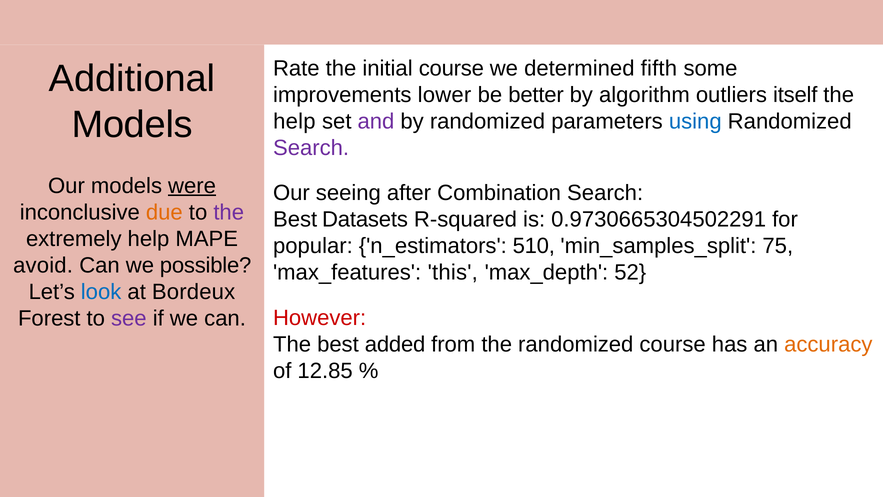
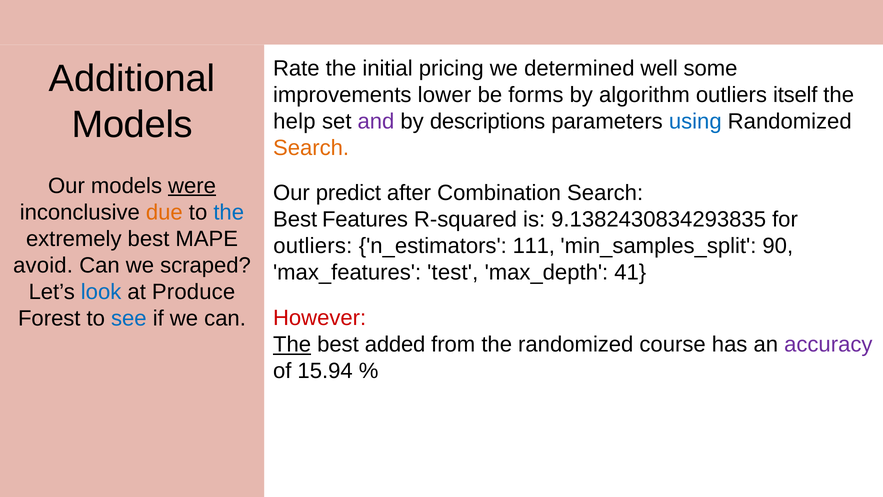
initial course: course -> pricing
fifth: fifth -> well
better: better -> forms
by randomized: randomized -> descriptions
Search at (311, 148) colour: purple -> orange
seeing: seeing -> predict
the at (229, 212) colour: purple -> blue
Datasets: Datasets -> Features
0.9730665304502291: 0.9730665304502291 -> 9.1382430834293835
extremely help: help -> best
popular at (313, 246): popular -> outliers
510: 510 -> 111
75: 75 -> 90
possible: possible -> scraped
this: this -> test
52: 52 -> 41
Bordeux: Bordeux -> Produce
see colour: purple -> blue
The at (292, 344) underline: none -> present
accuracy colour: orange -> purple
12.85: 12.85 -> 15.94
